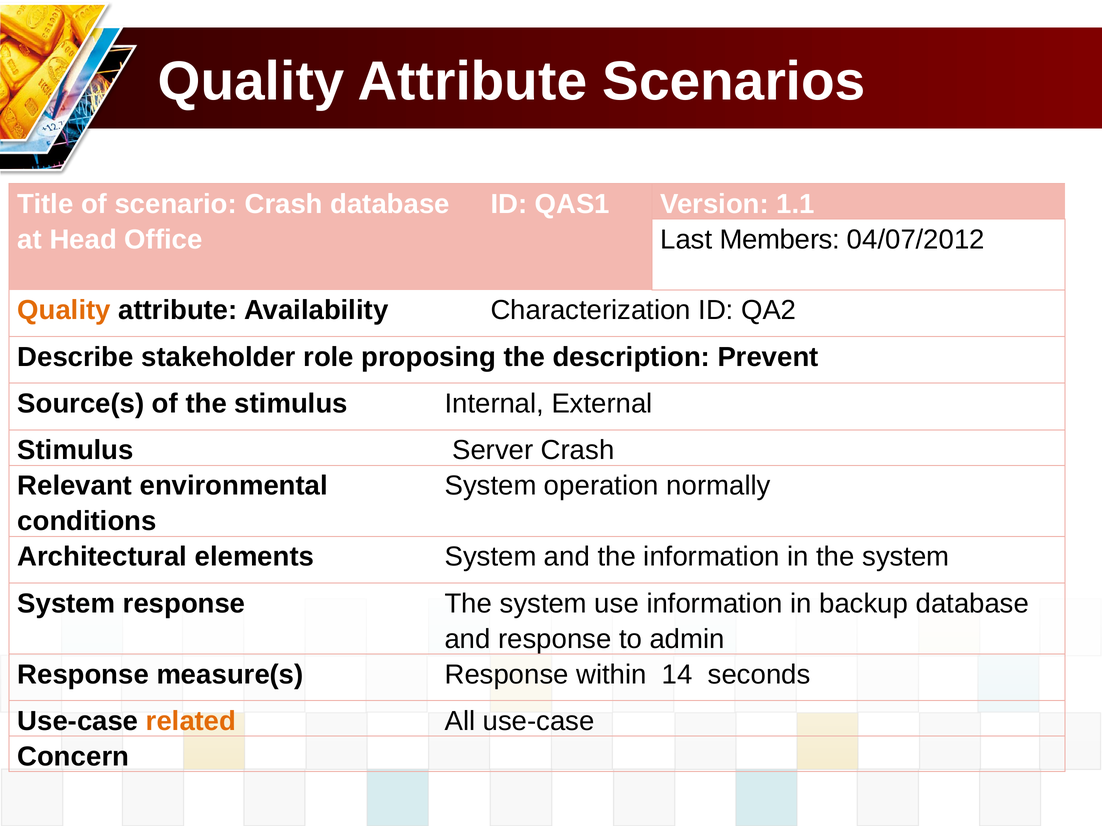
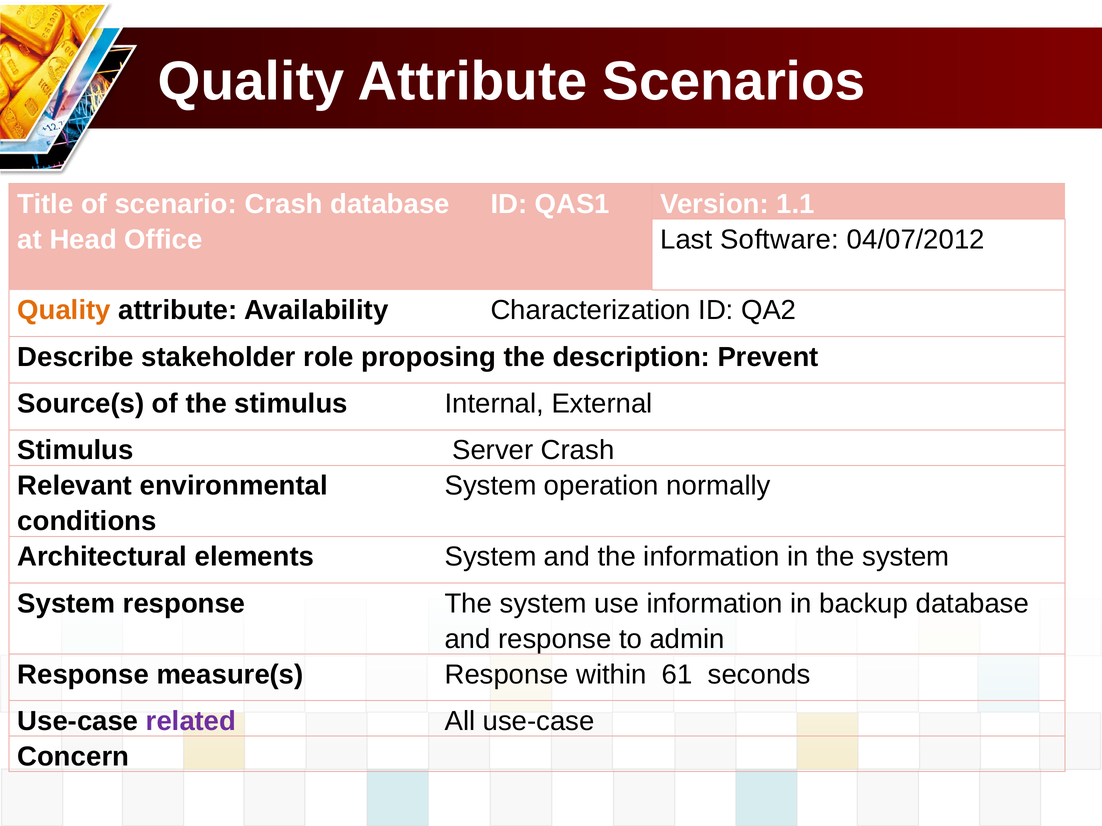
Members: Members -> Software
14: 14 -> 61
related colour: orange -> purple
